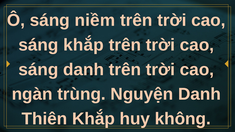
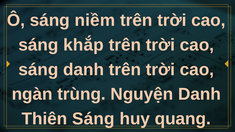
Thiên Khắp: Khắp -> Sáng
không: không -> quang
